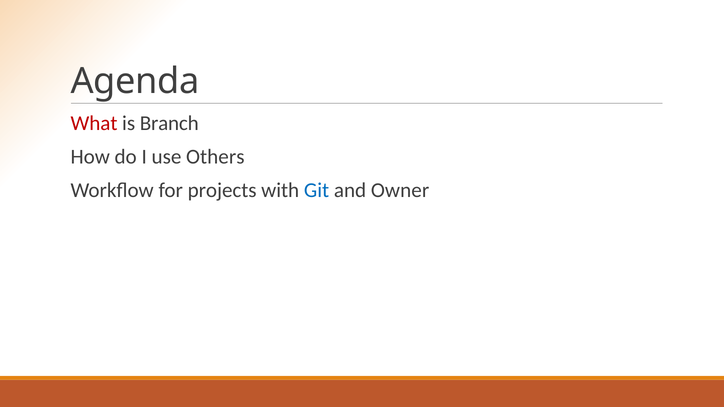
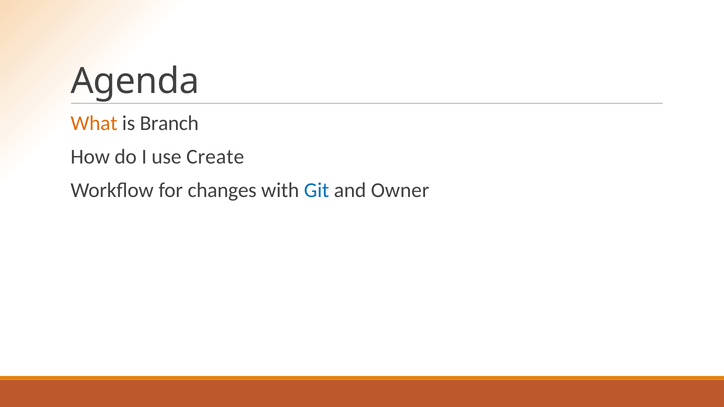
What colour: red -> orange
Others: Others -> Create
projects: projects -> changes
